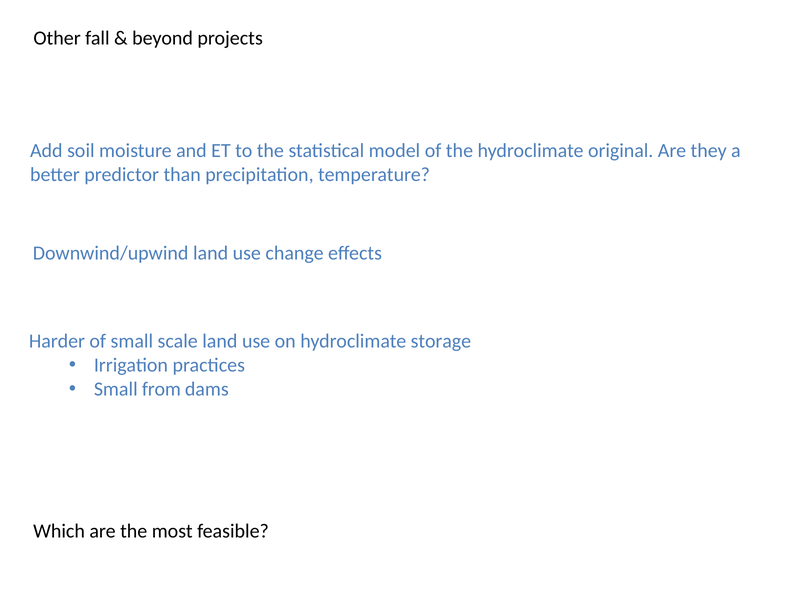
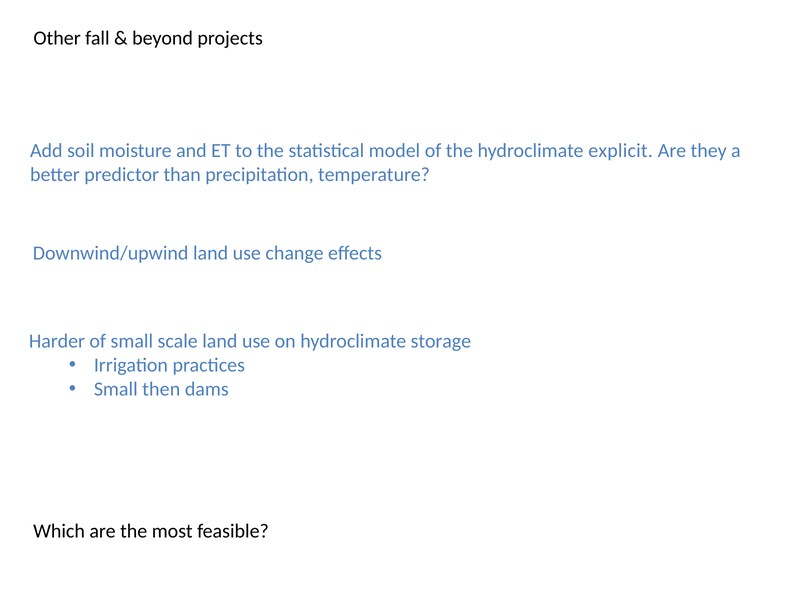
original: original -> explicit
from: from -> then
